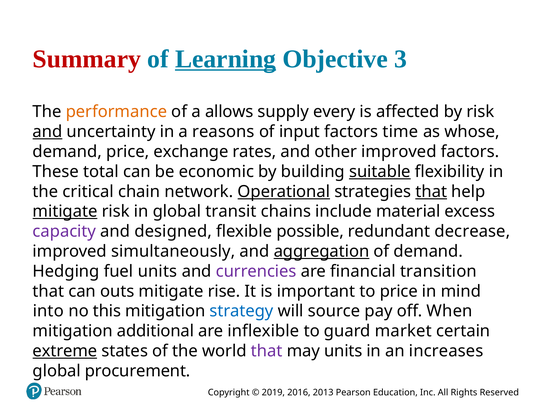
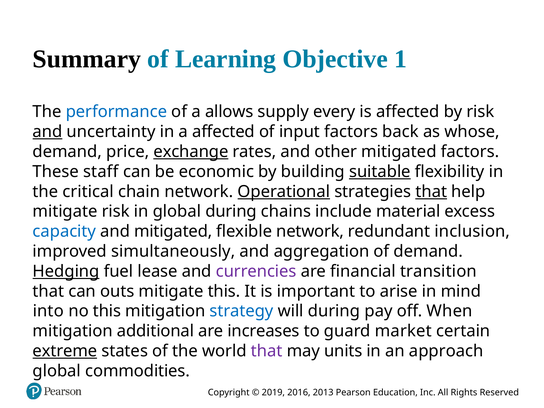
Summary colour: red -> black
Learning underline: present -> none
3: 3 -> 1
performance colour: orange -> blue
a reasons: reasons -> affected
time: time -> back
exchange underline: none -> present
other improved: improved -> mitigated
total: total -> staff
mitigate at (65, 211) underline: present -> none
global transit: transit -> during
capacity colour: purple -> blue
and designed: designed -> mitigated
flexible possible: possible -> network
decrease: decrease -> inclusion
aggregation underline: present -> none
Hedging underline: none -> present
fuel units: units -> lease
mitigate rise: rise -> this
to price: price -> arise
will source: source -> during
inflexible: inflexible -> increases
increases: increases -> approach
procurement: procurement -> commodities
